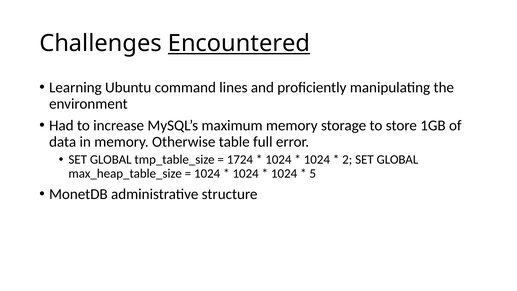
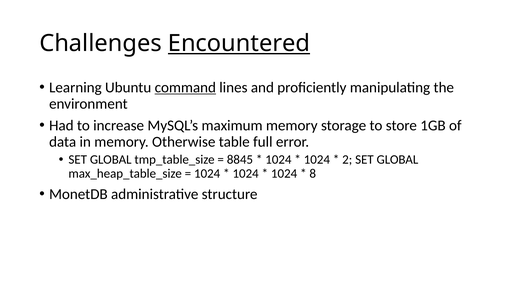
command underline: none -> present
1724: 1724 -> 8845
5: 5 -> 8
